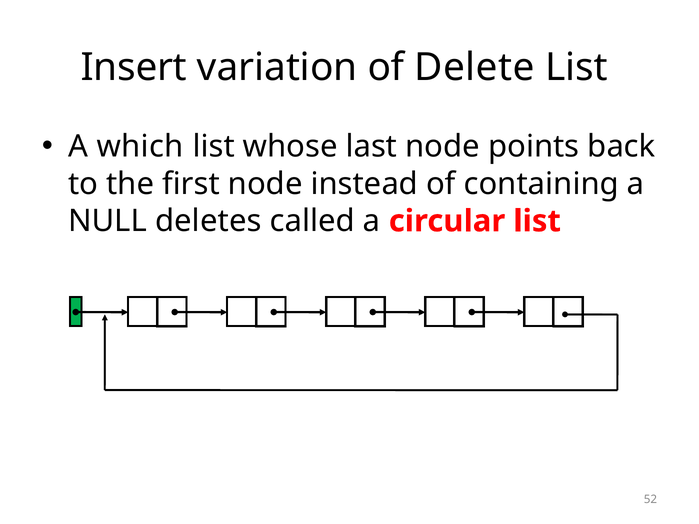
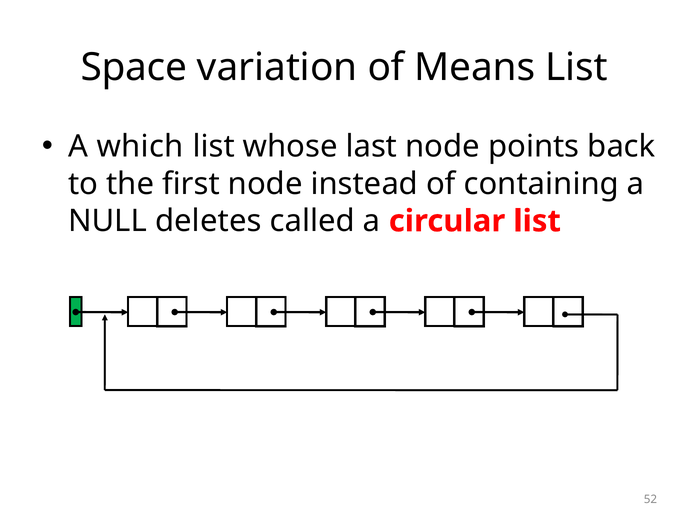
Insert: Insert -> Space
Delete: Delete -> Means
